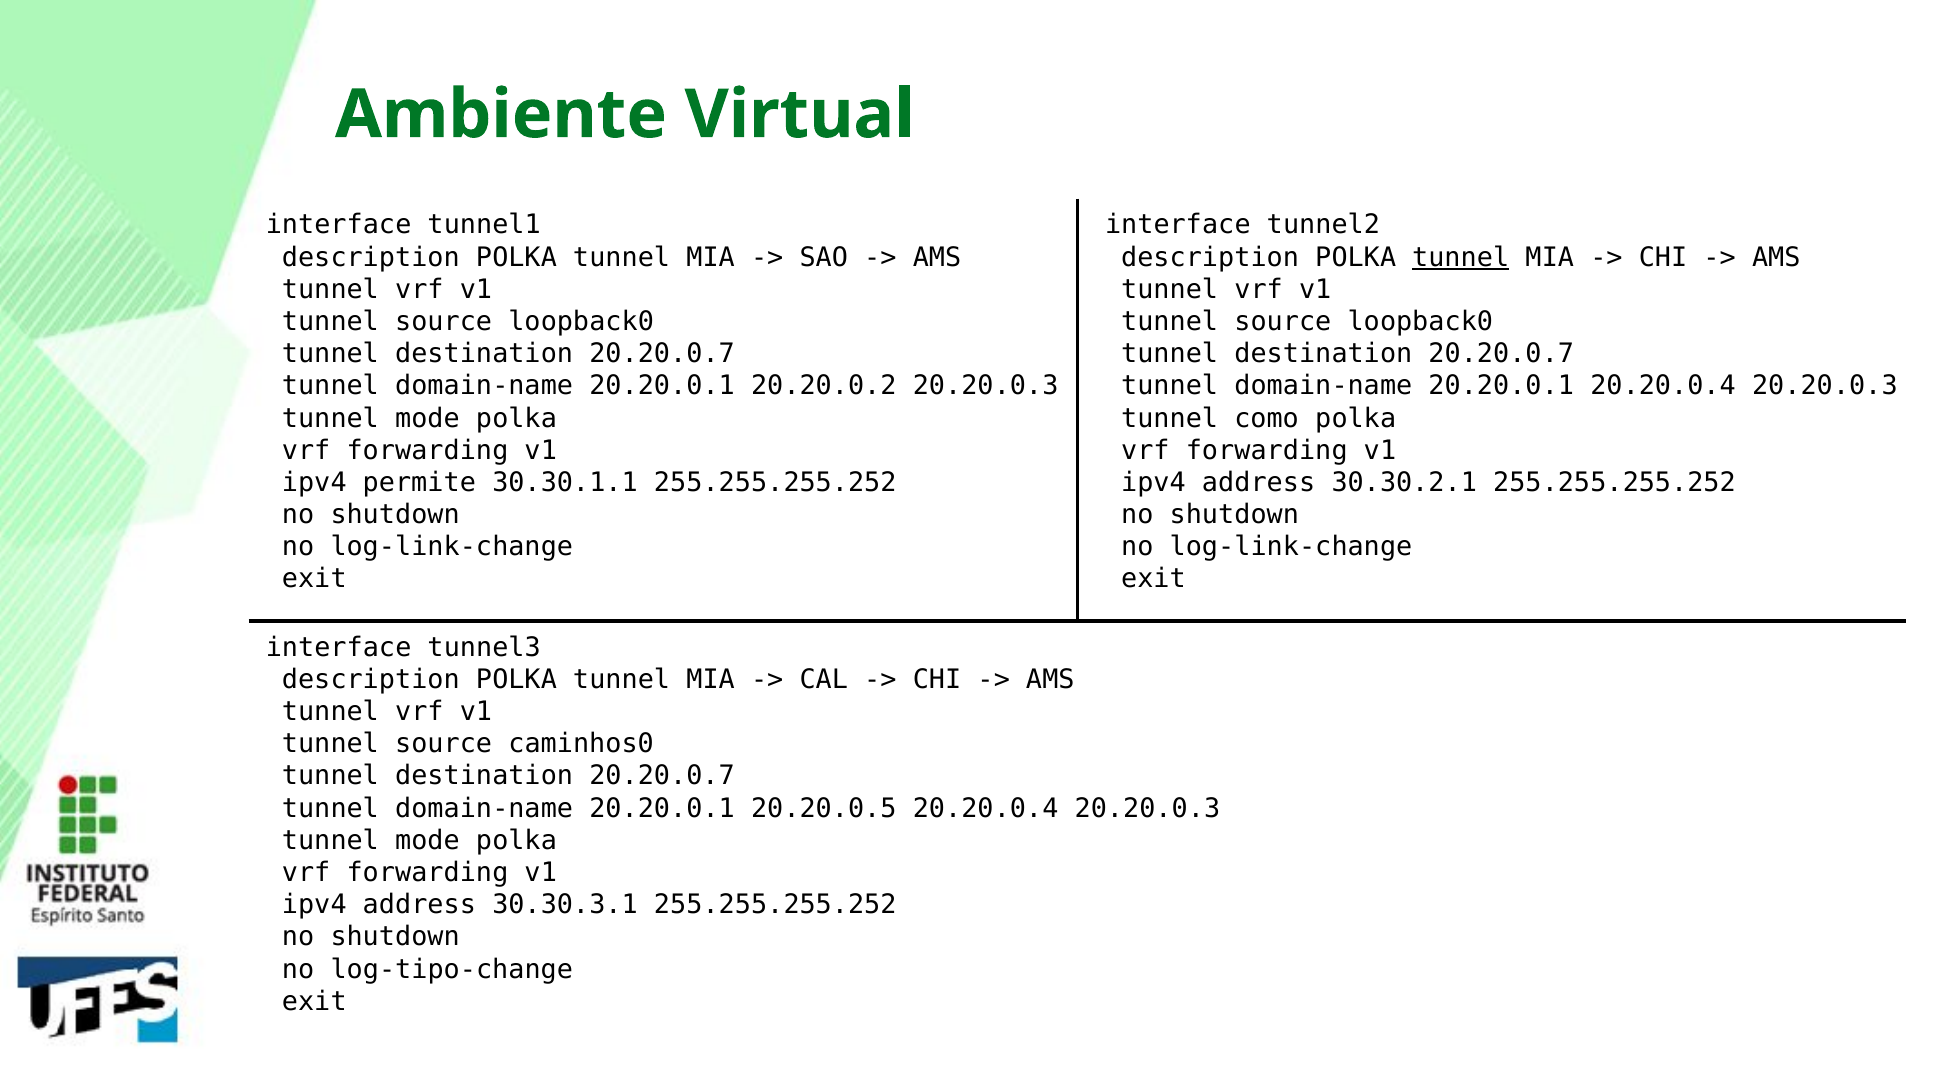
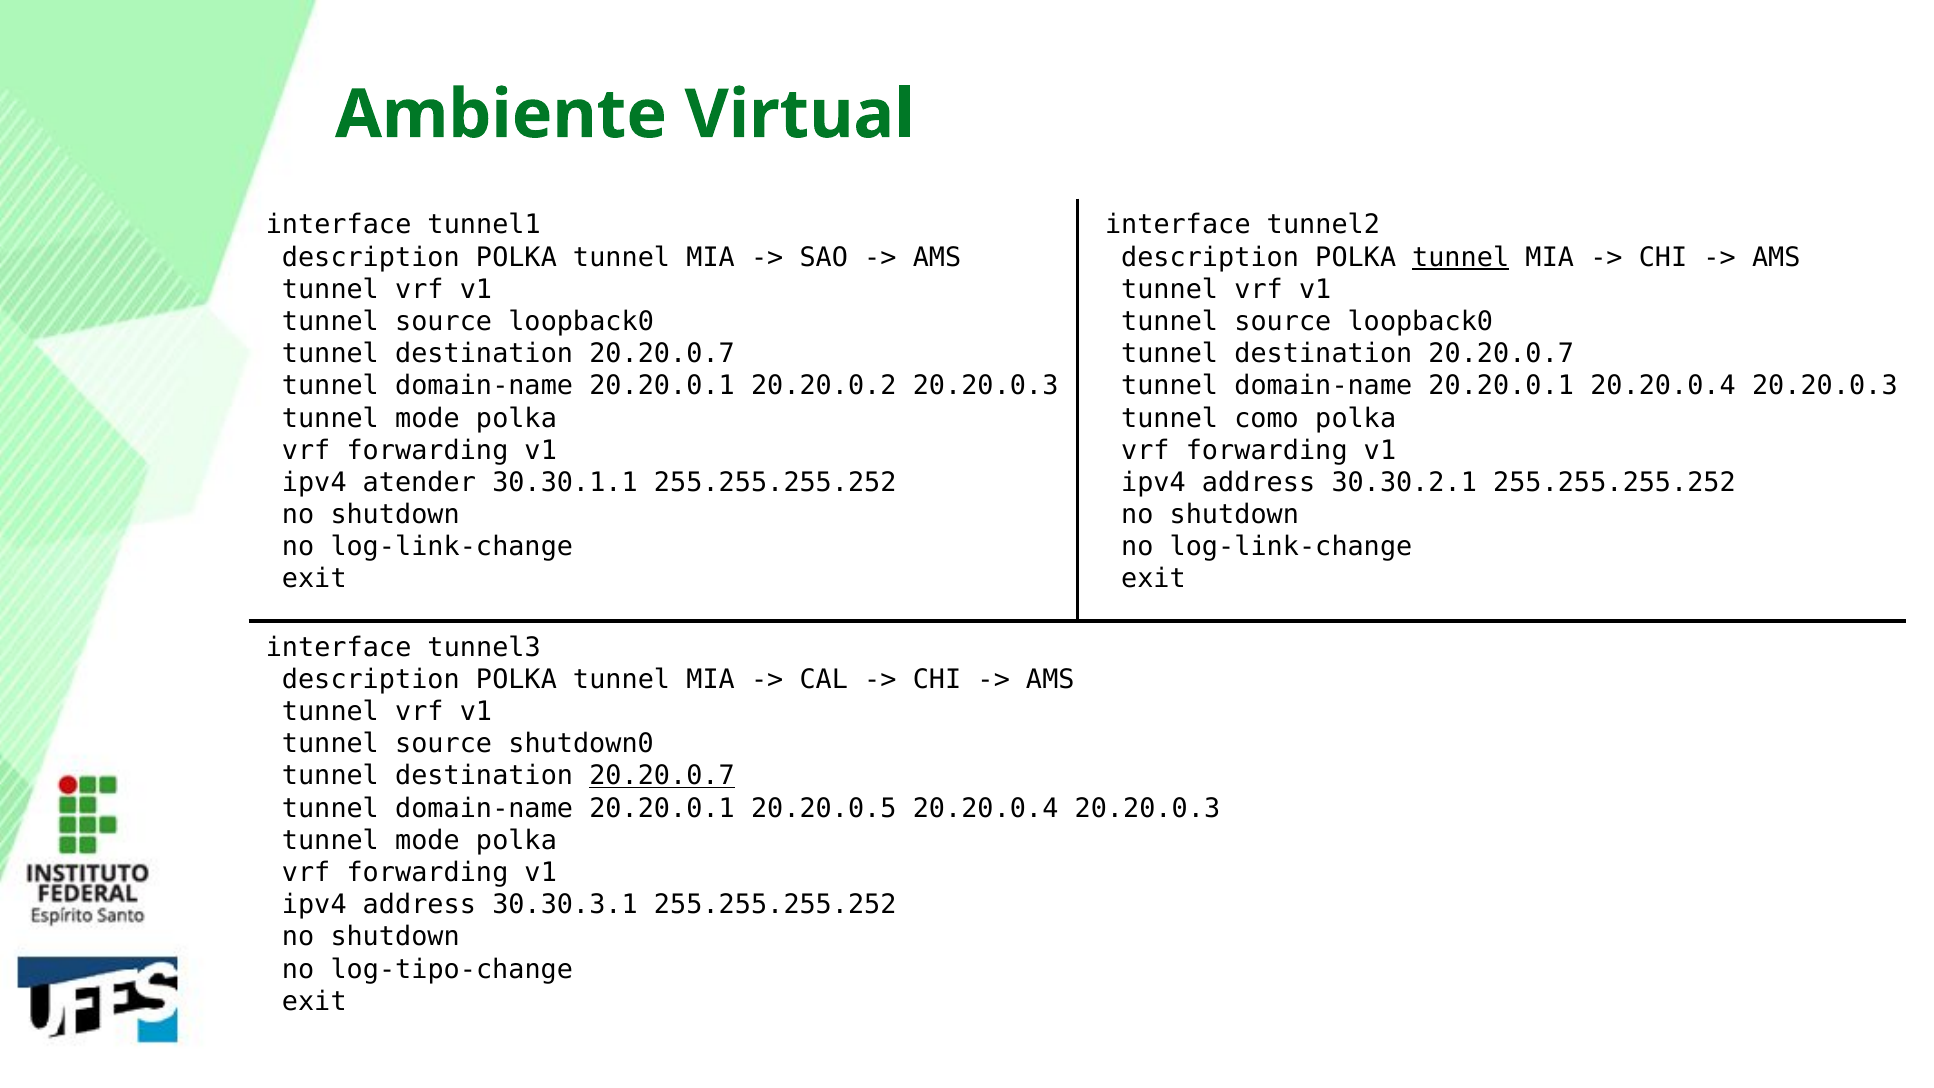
permite: permite -> atender
caminhos0: caminhos0 -> shutdown0
20.20.0.7 at (662, 776) underline: none -> present
